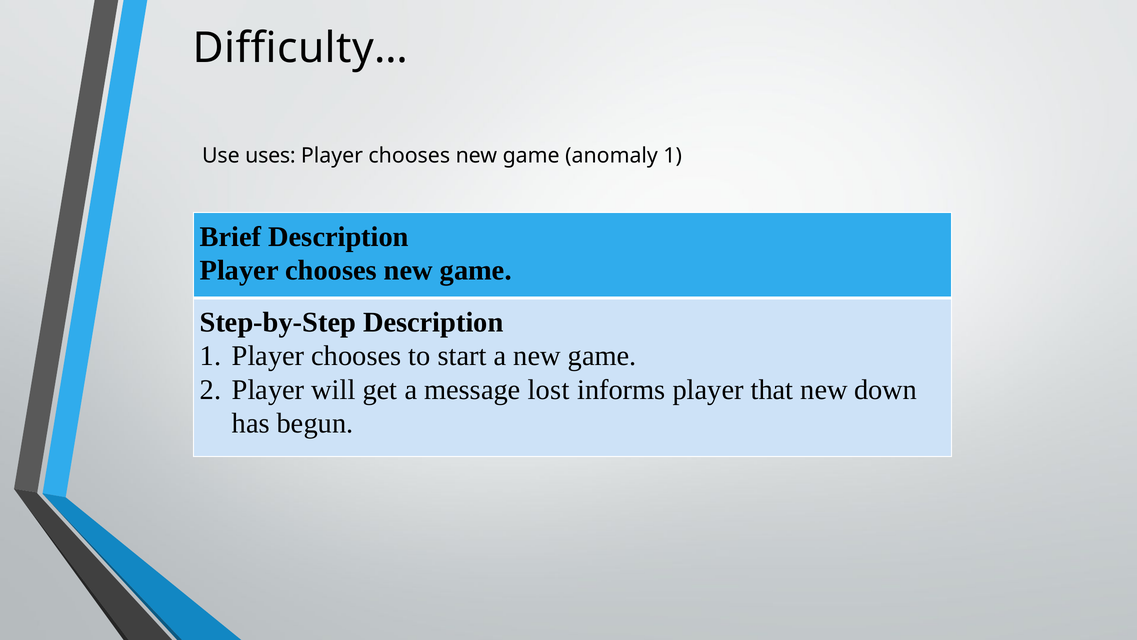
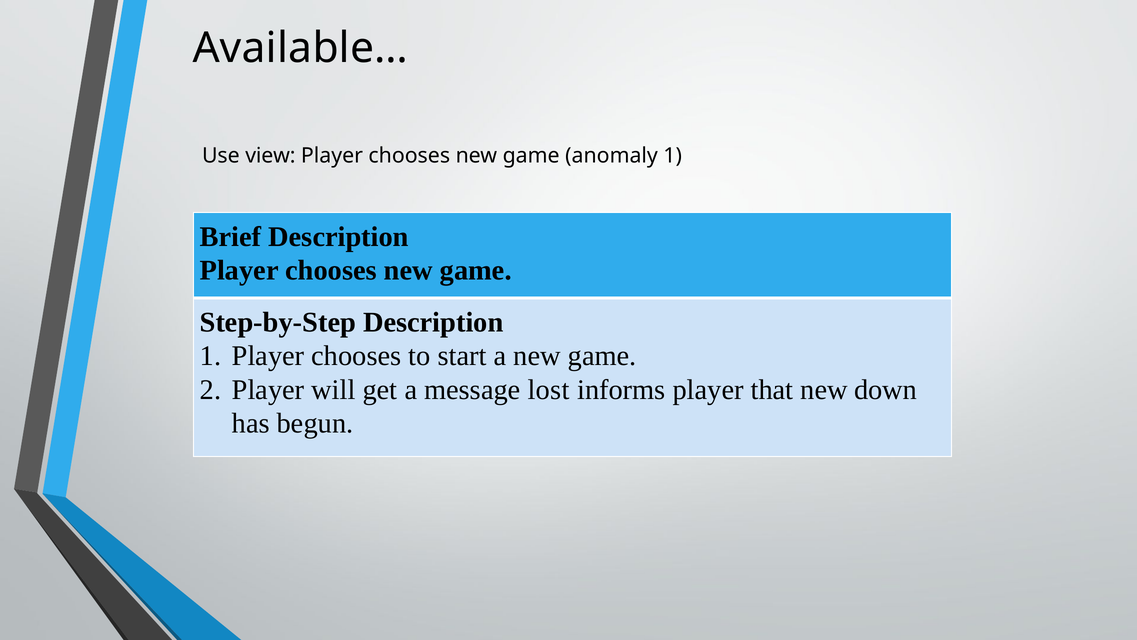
Difficulty…: Difficulty… -> Available…
uses: uses -> view
